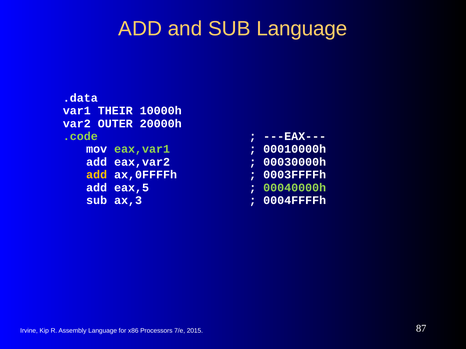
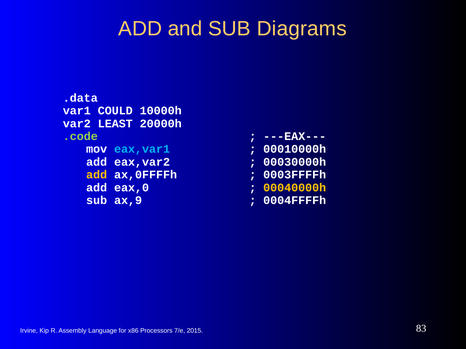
SUB Language: Language -> Diagrams
THEIR: THEIR -> COULD
OUTER: OUTER -> LEAST
eax,var1 colour: light green -> light blue
eax,5: eax,5 -> eax,0
00040000h colour: light green -> yellow
ax,3: ax,3 -> ax,9
87: 87 -> 83
